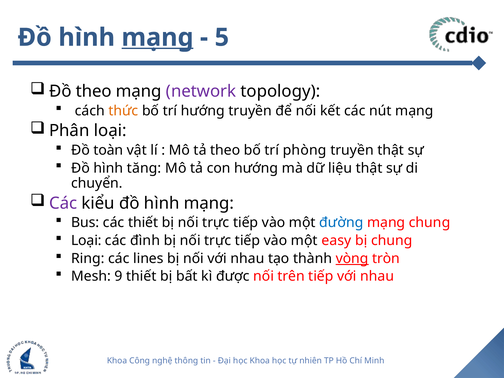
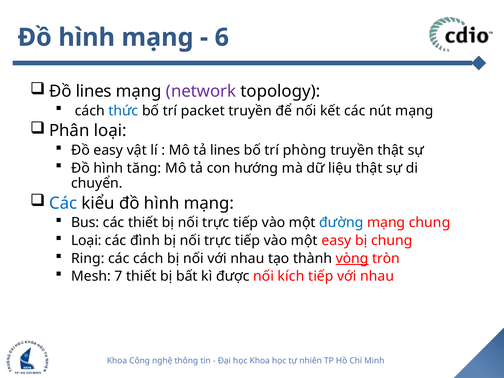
mạng at (157, 37) underline: present -> none
5: 5 -> 6
Đồ theo: theo -> lines
thức colour: orange -> blue
trí hướng: hướng -> packet
Đồ toàn: toàn -> easy
tả theo: theo -> lines
Các at (63, 203) colour: purple -> blue
các lines: lines -> cách
9: 9 -> 7
trên: trên -> kích
